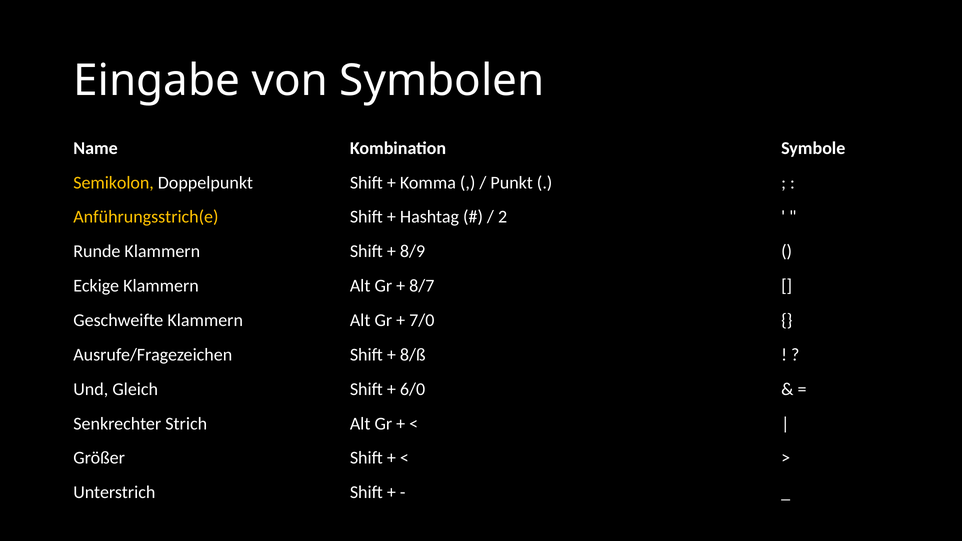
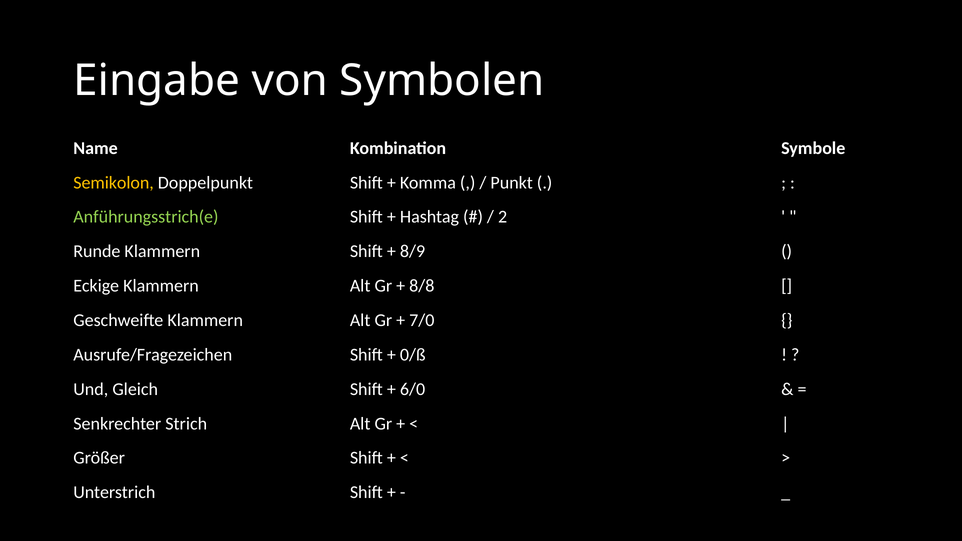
Anführungsstrich(e colour: yellow -> light green
8/7: 8/7 -> 8/8
8/ß: 8/ß -> 0/ß
